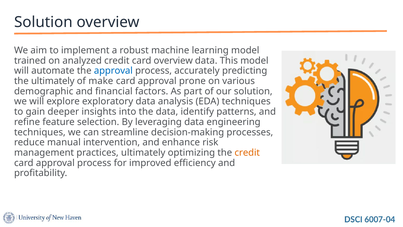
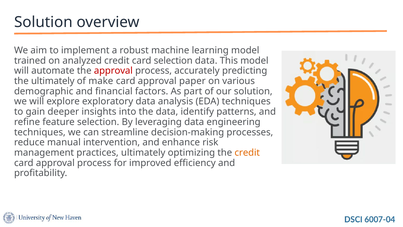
card overview: overview -> selection
approval at (113, 71) colour: blue -> red
prone: prone -> paper
